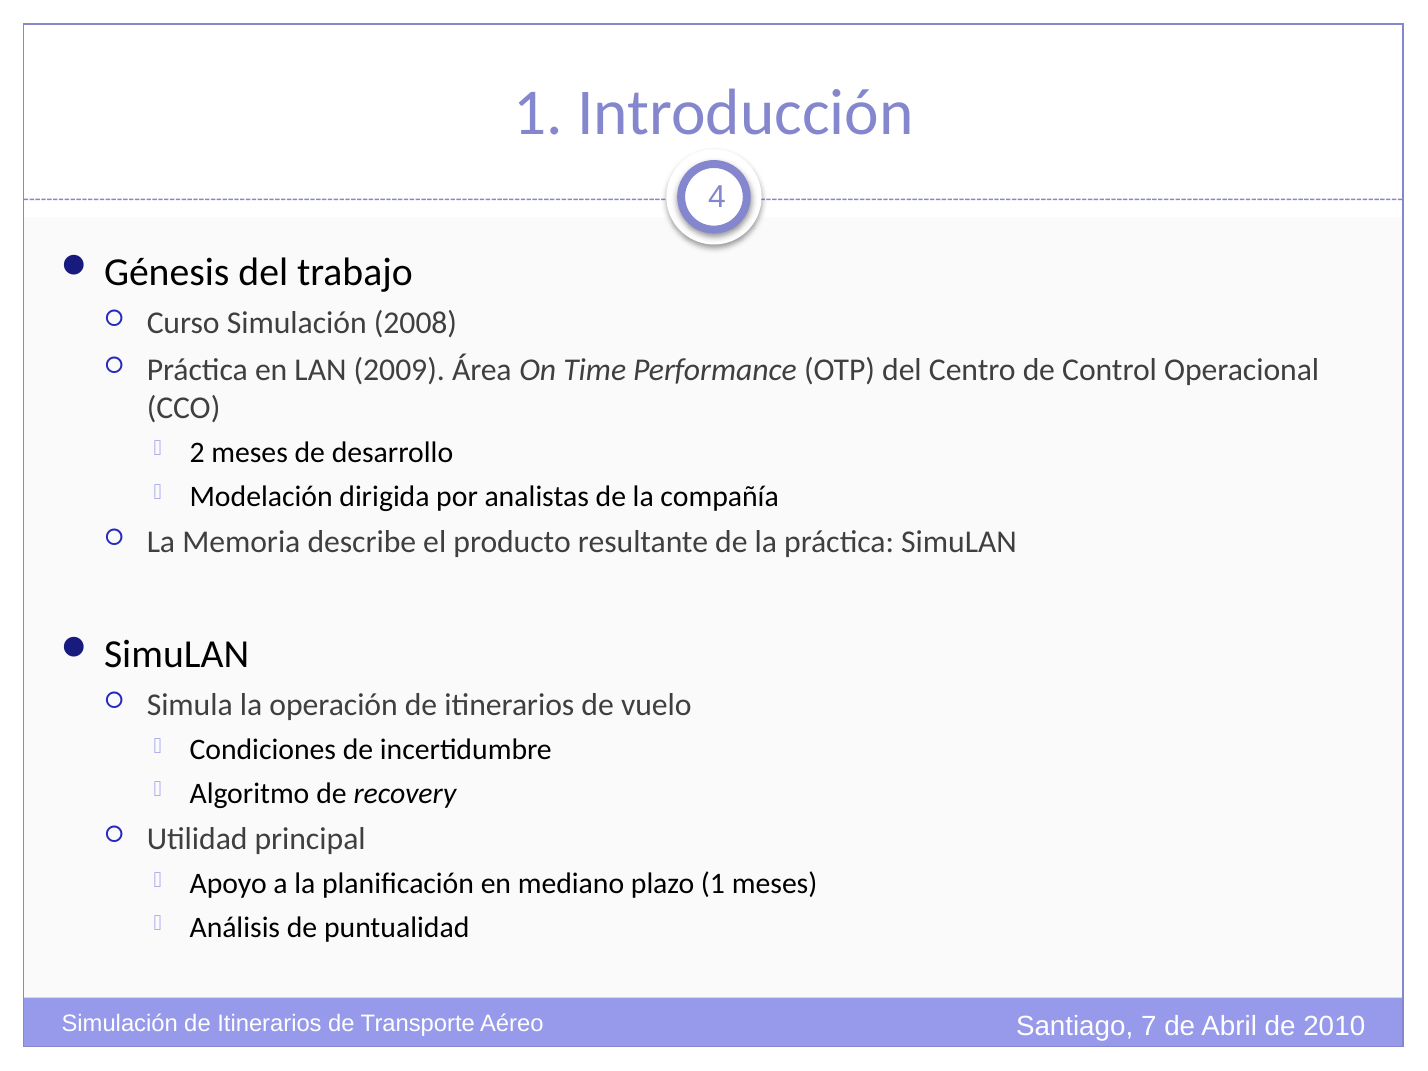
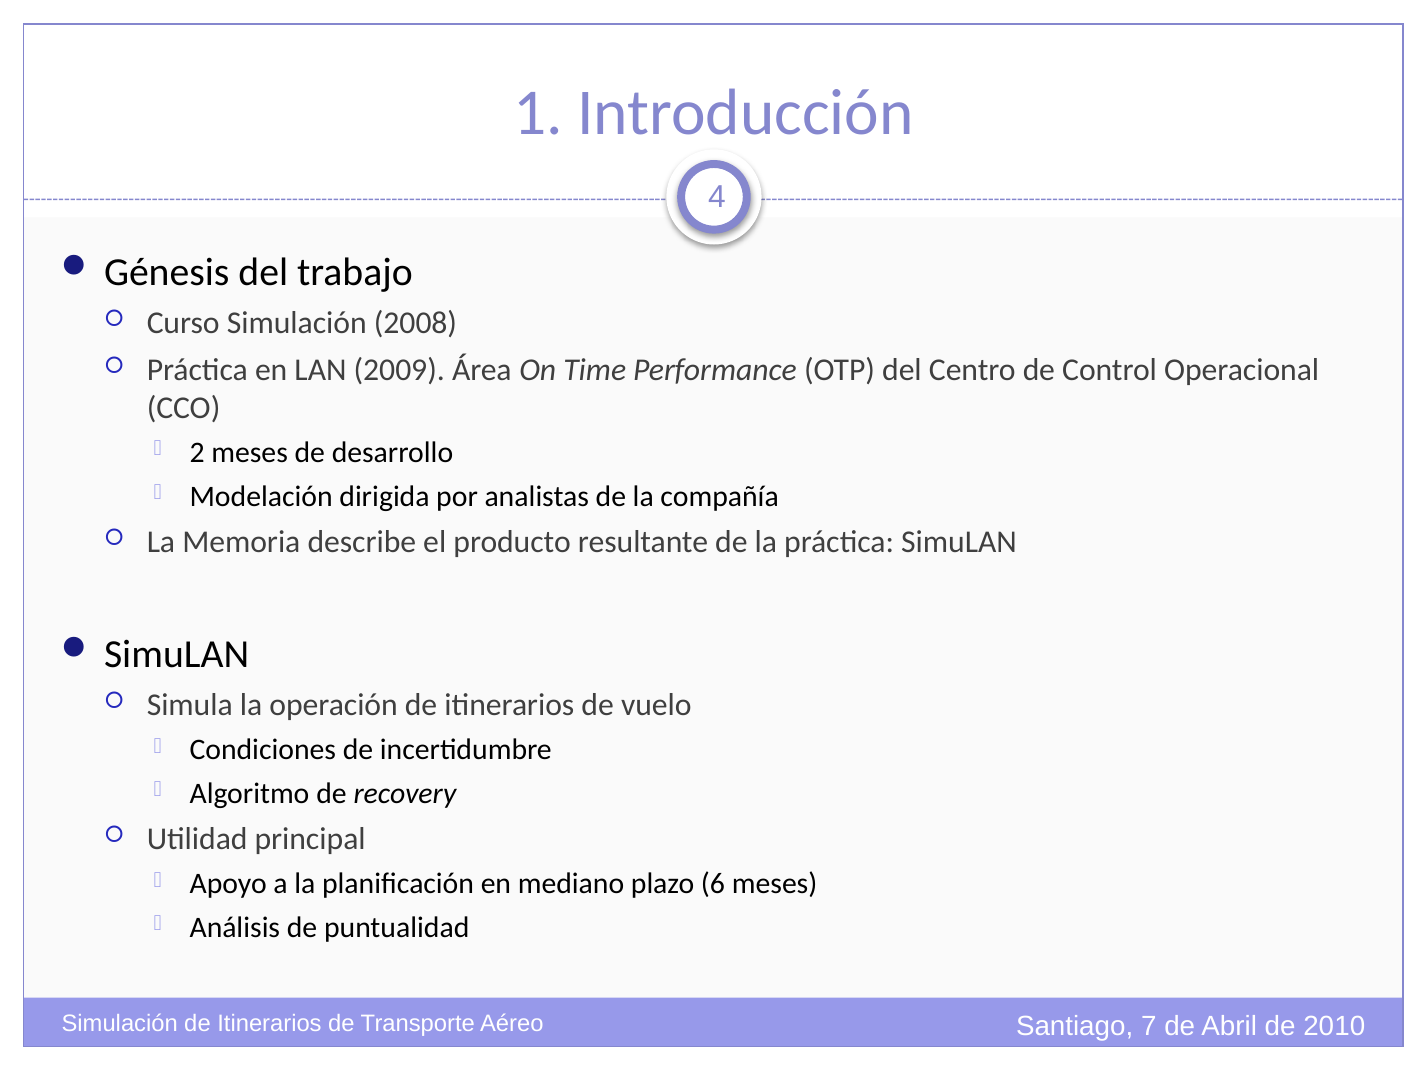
plazo 1: 1 -> 6
